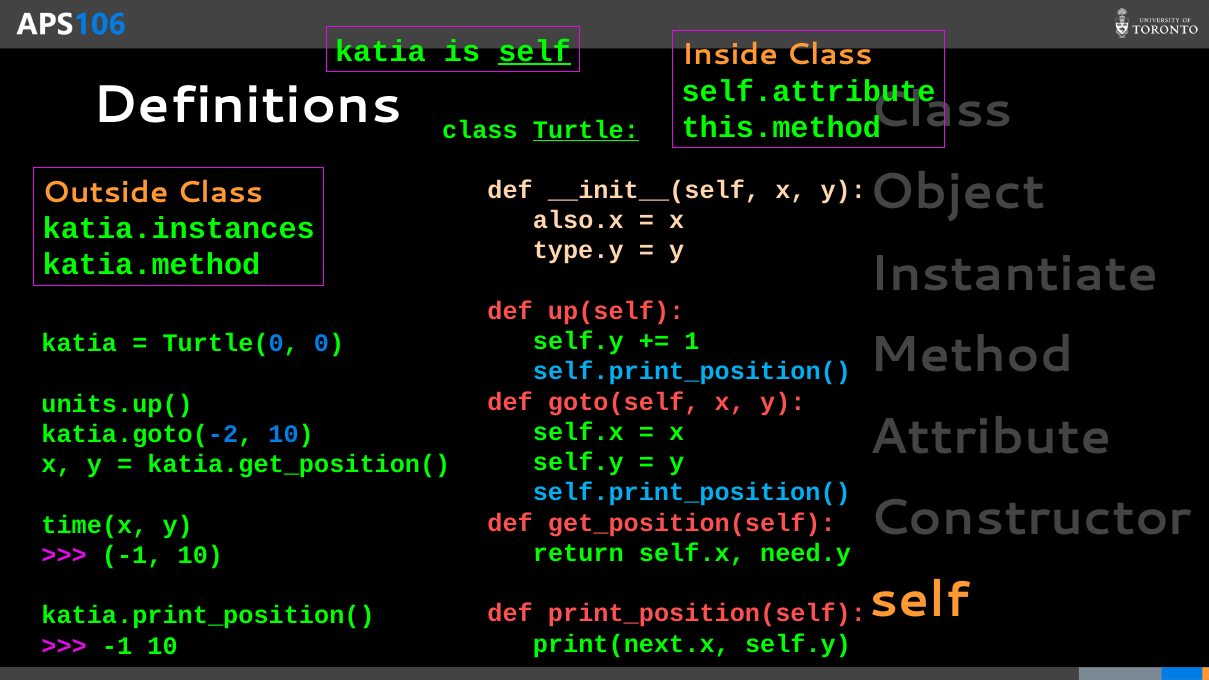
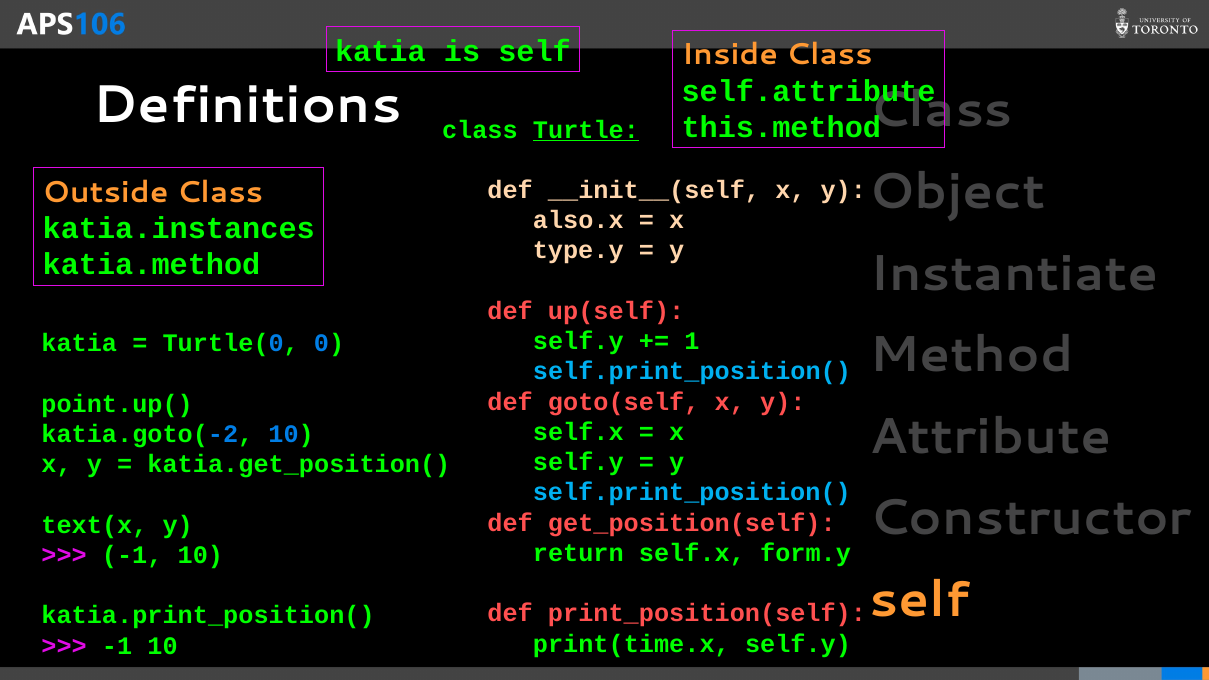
self at (535, 51) underline: present -> none
units.up(: units.up( -> point.up(
time(x: time(x -> text(x
need.y: need.y -> form.y
print(next.x: print(next.x -> print(time.x
